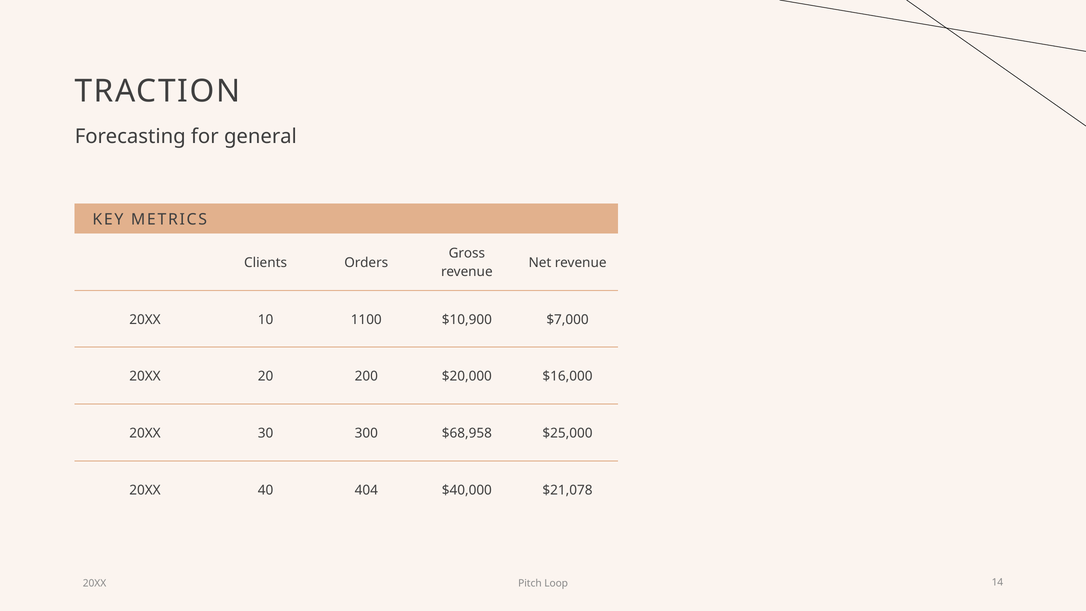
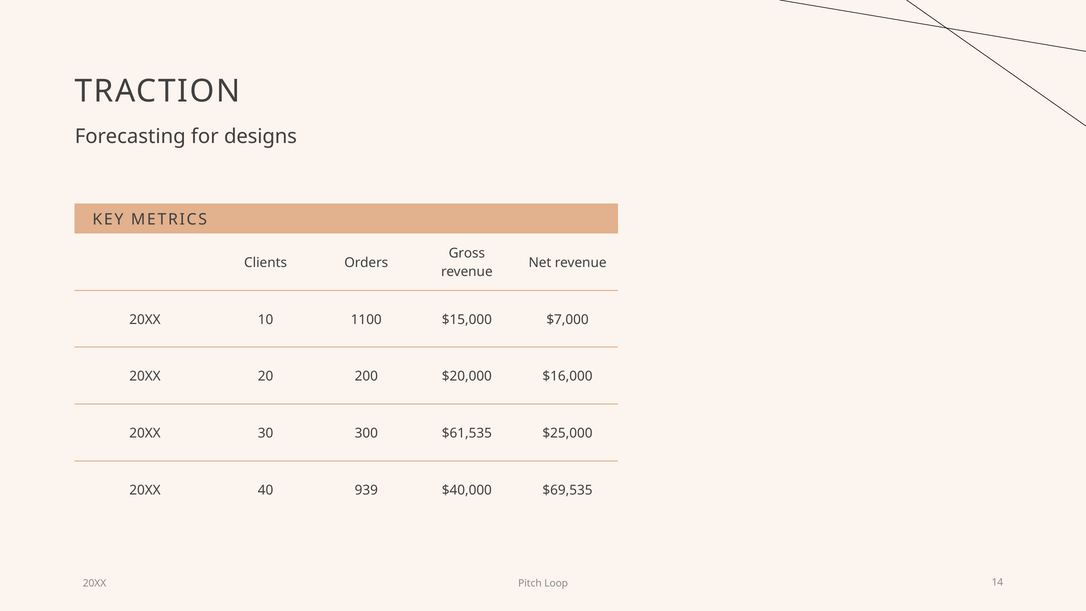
general: general -> designs
$10,900: $10,900 -> $15,000
$68,958: $68,958 -> $61,535
404: 404 -> 939
$21,078: $21,078 -> $69,535
